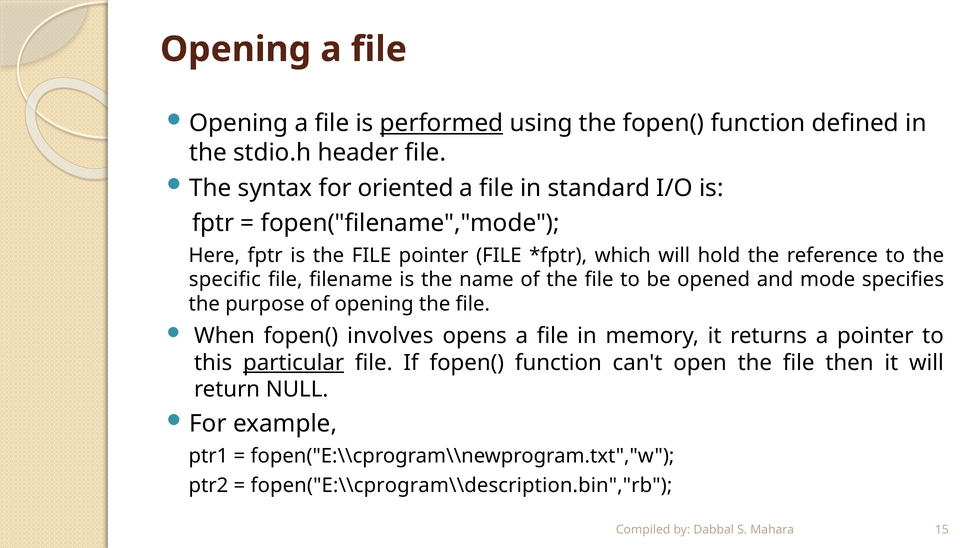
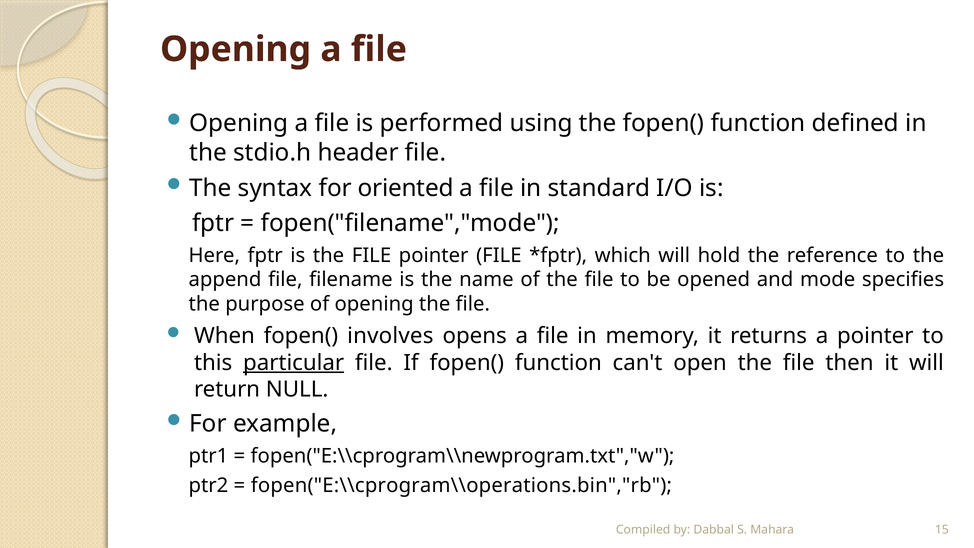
performed underline: present -> none
specific: specific -> append
fopen("E:\\cprogram\\description.bin","rb: fopen("E:\\cprogram\\description.bin","rb -> fopen("E:\\cprogram\\operations.bin","rb
